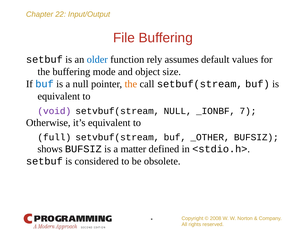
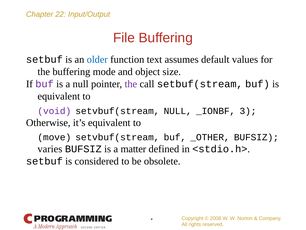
rely: rely -> text
buf at (45, 84) colour: blue -> purple
the at (131, 84) colour: orange -> purple
7: 7 -> 3
full: full -> move
shows: shows -> varies
